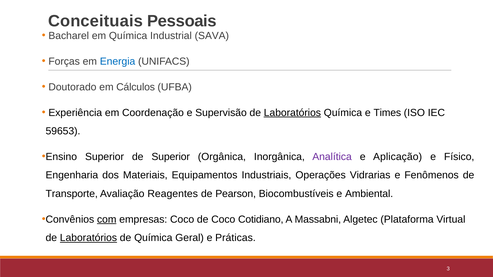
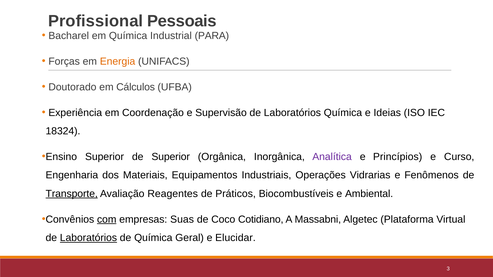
Conceituais: Conceituais -> Profissional
SAVA: SAVA -> PARA
Energia colour: blue -> orange
Laboratórios at (292, 113) underline: present -> none
Times: Times -> Ideias
59653: 59653 -> 18324
Aplicação: Aplicação -> Princípios
Físico: Físico -> Curso
Transporte underline: none -> present
Pearson: Pearson -> Práticos
empresas Coco: Coco -> Suas
Práticas: Práticas -> Elucidar
